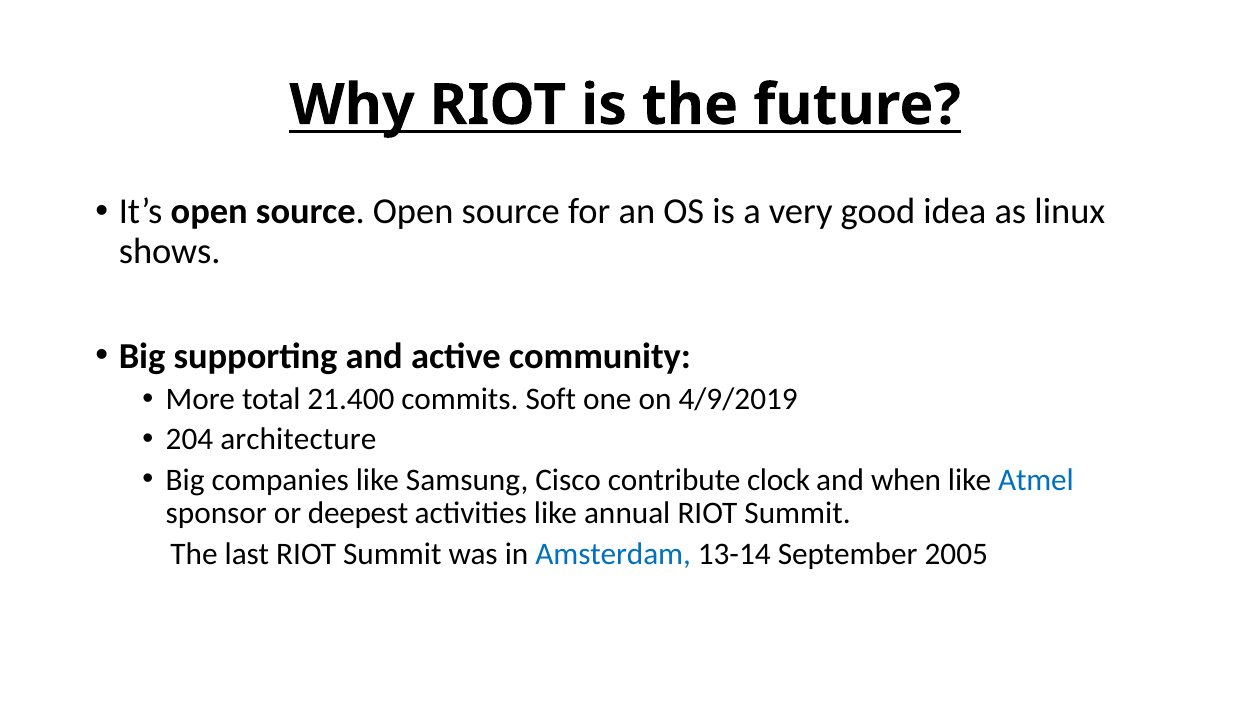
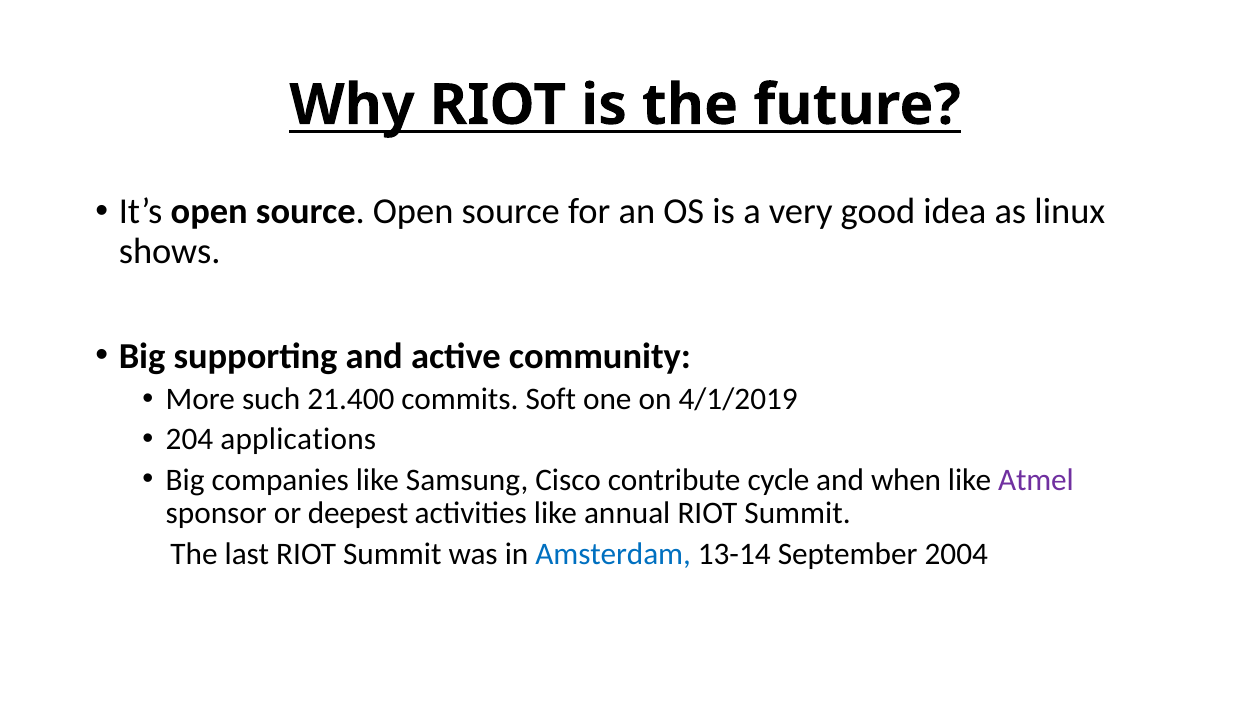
total: total -> such
4/9/2019: 4/9/2019 -> 4/1/2019
architecture: architecture -> applications
clock: clock -> cycle
Atmel colour: blue -> purple
2005: 2005 -> 2004
